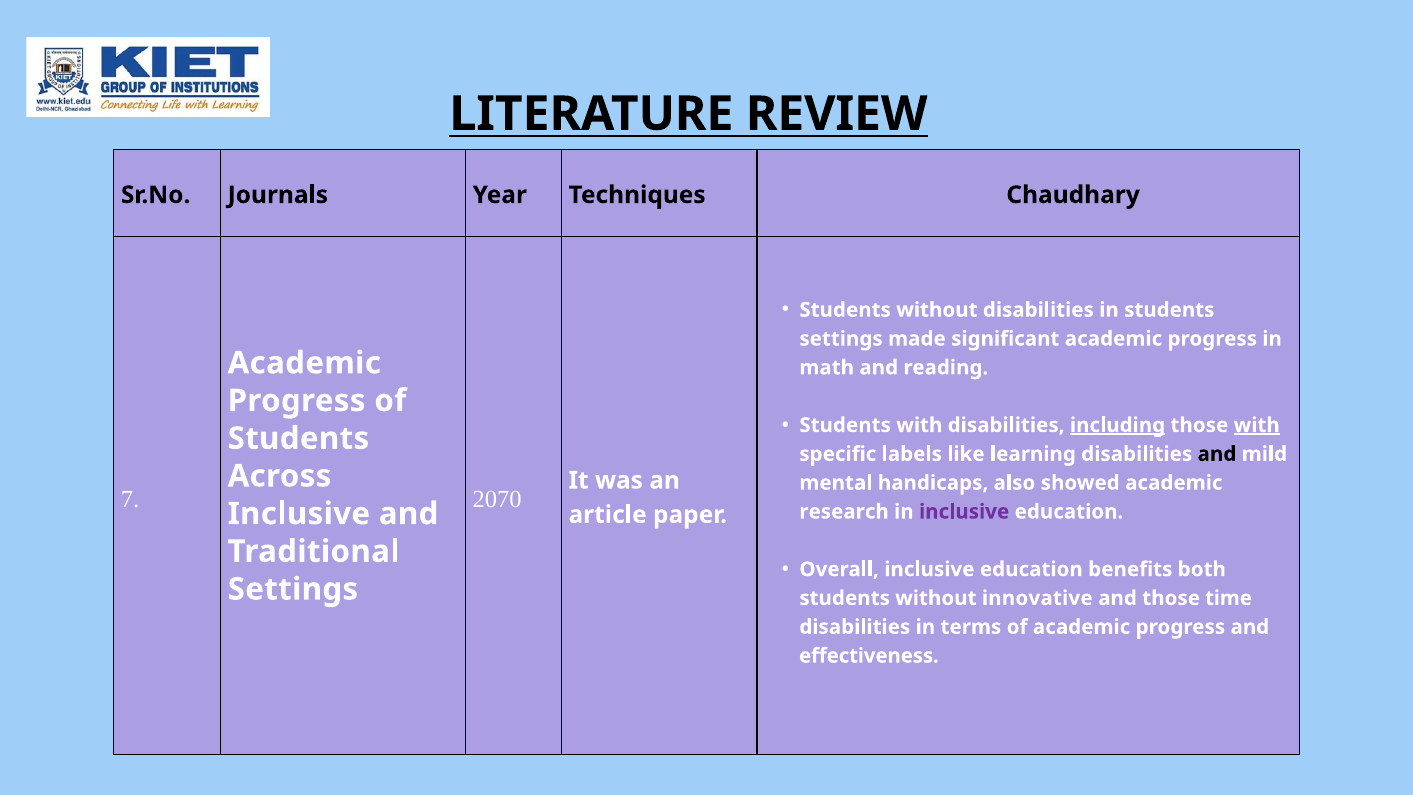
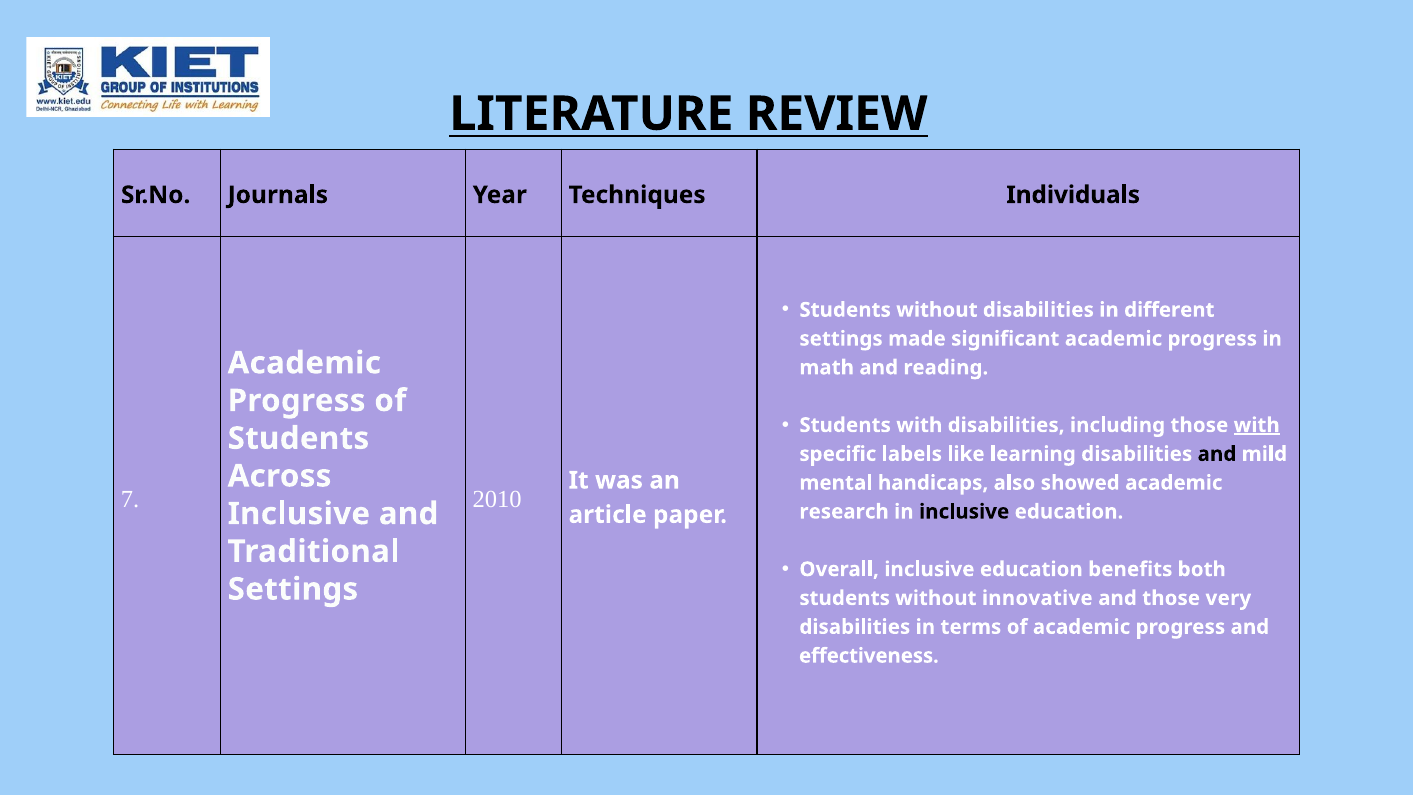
Chaudhary: Chaudhary -> Individuals
in students: students -> different
including underline: present -> none
2070: 2070 -> 2010
inclusive at (964, 512) colour: purple -> black
time: time -> very
